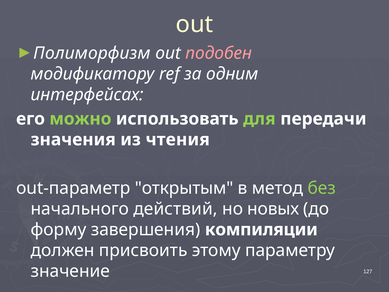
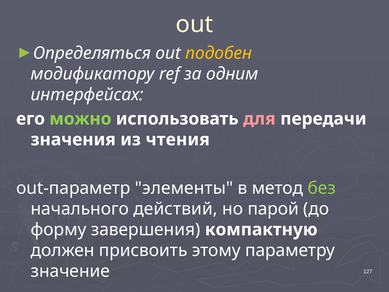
Полиморфизм: Полиморфизм -> Определяться
подобен colour: pink -> yellow
для colour: light green -> pink
открытым: открытым -> элементы
новых: новых -> парой
компиляции: компиляции -> компактную
